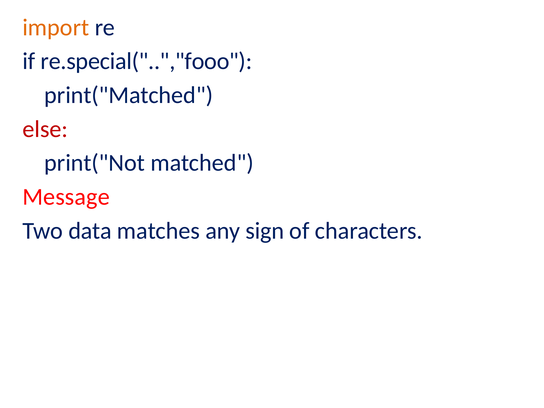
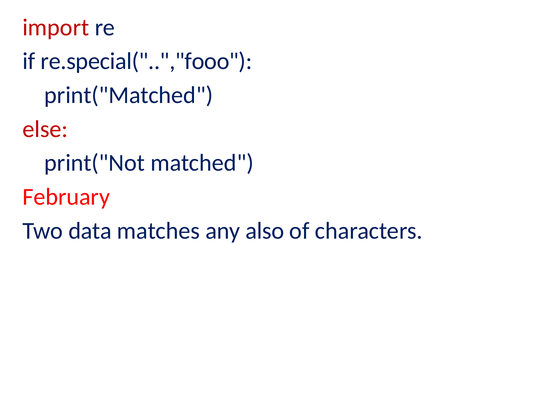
import colour: orange -> red
Message: Message -> February
sign: sign -> also
